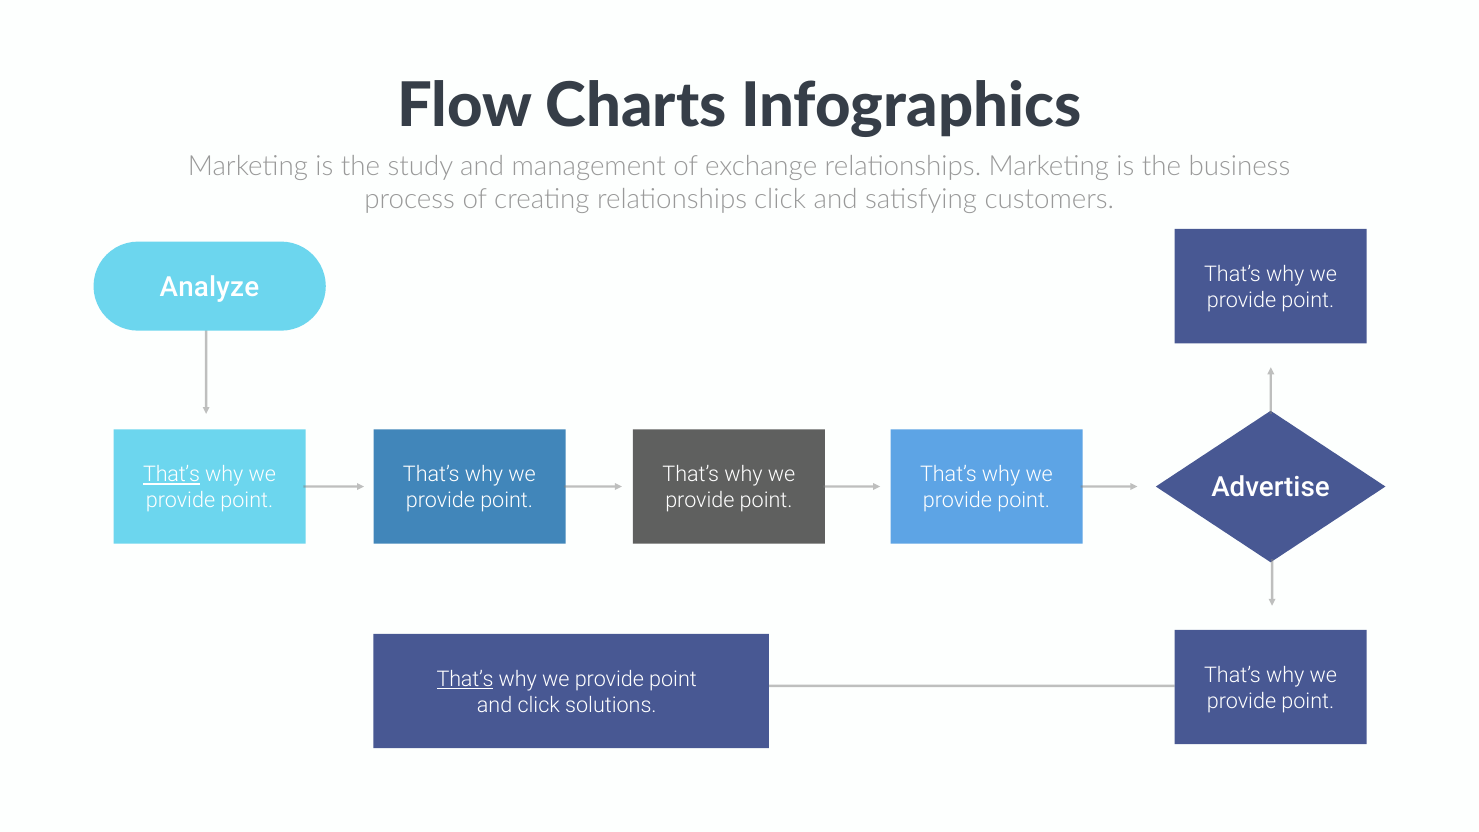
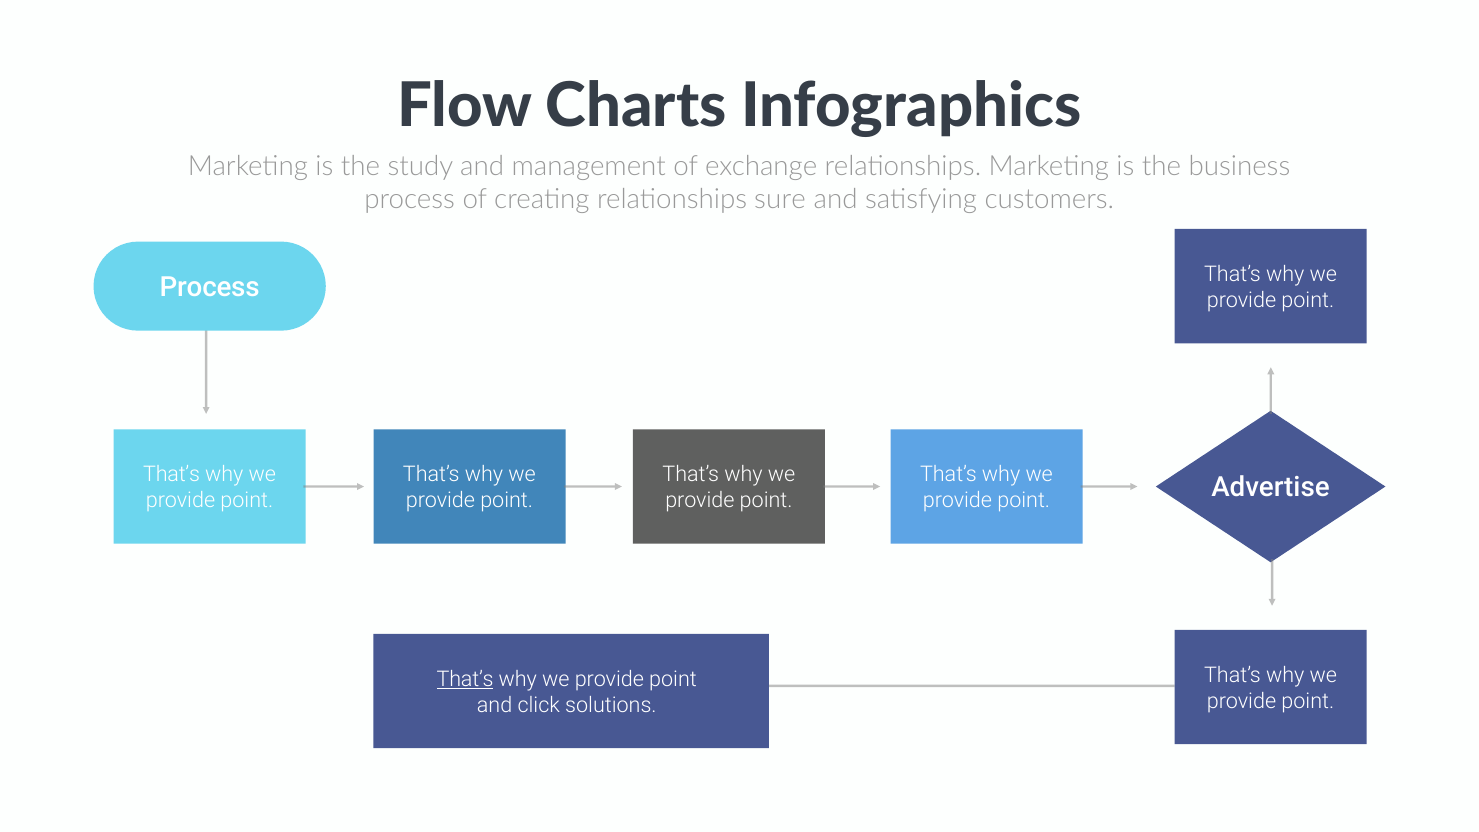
relationships click: click -> sure
Analyze at (209, 288): Analyze -> Process
That’s at (172, 475) underline: present -> none
